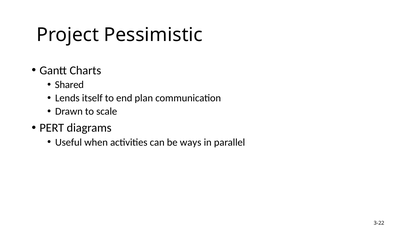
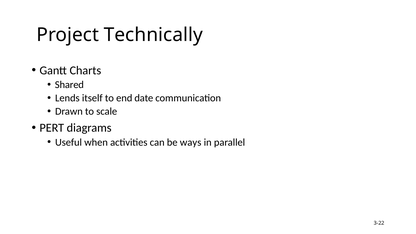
Pessimistic: Pessimistic -> Technically
plan: plan -> date
